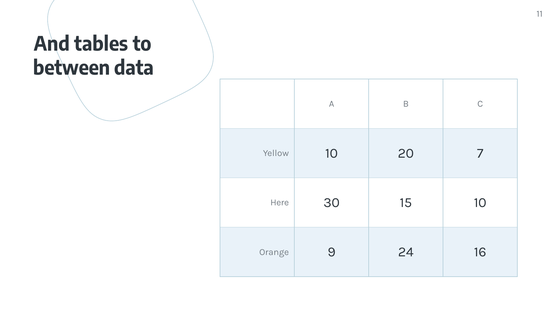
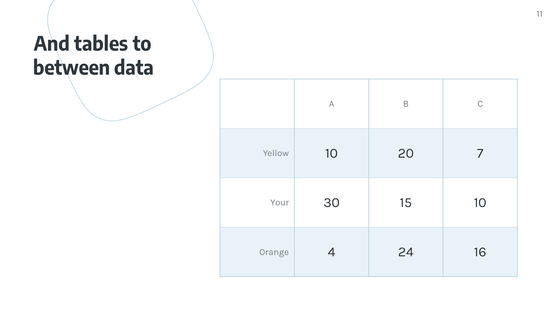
Here: Here -> Your
9: 9 -> 4
